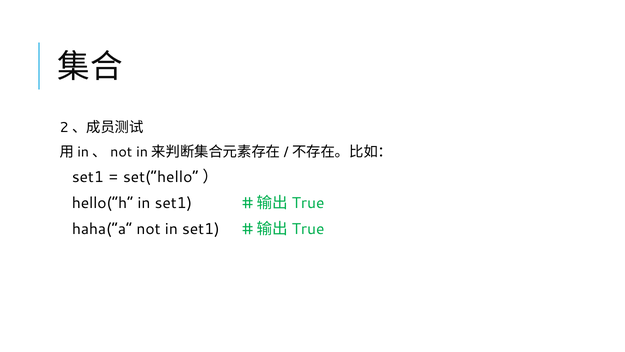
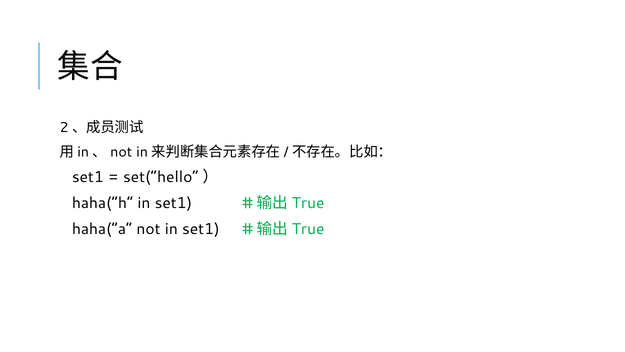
hello(“h: hello(“h -> haha(“h
